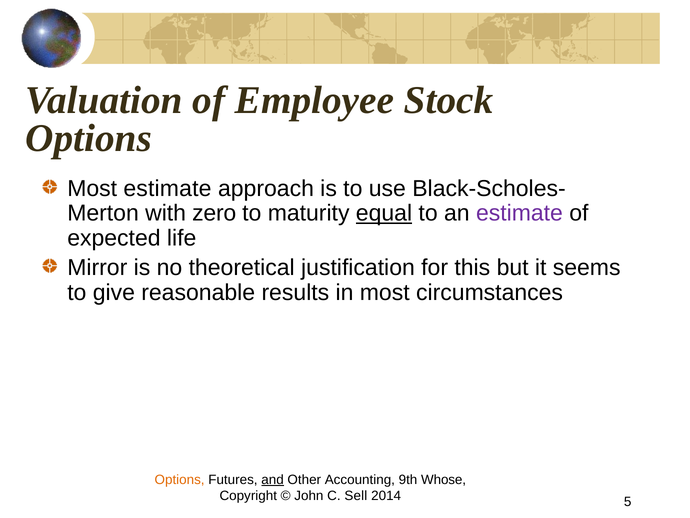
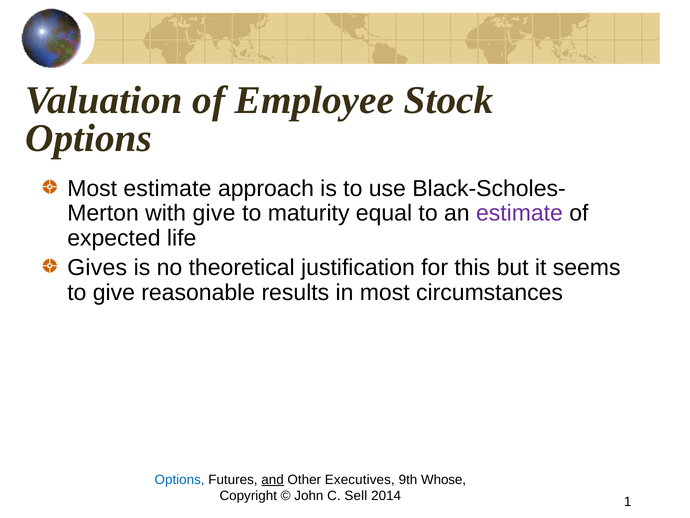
with zero: zero -> give
equal underline: present -> none
Mirror: Mirror -> Gives
Options at (180, 479) colour: orange -> blue
Accounting: Accounting -> Executives
5: 5 -> 1
